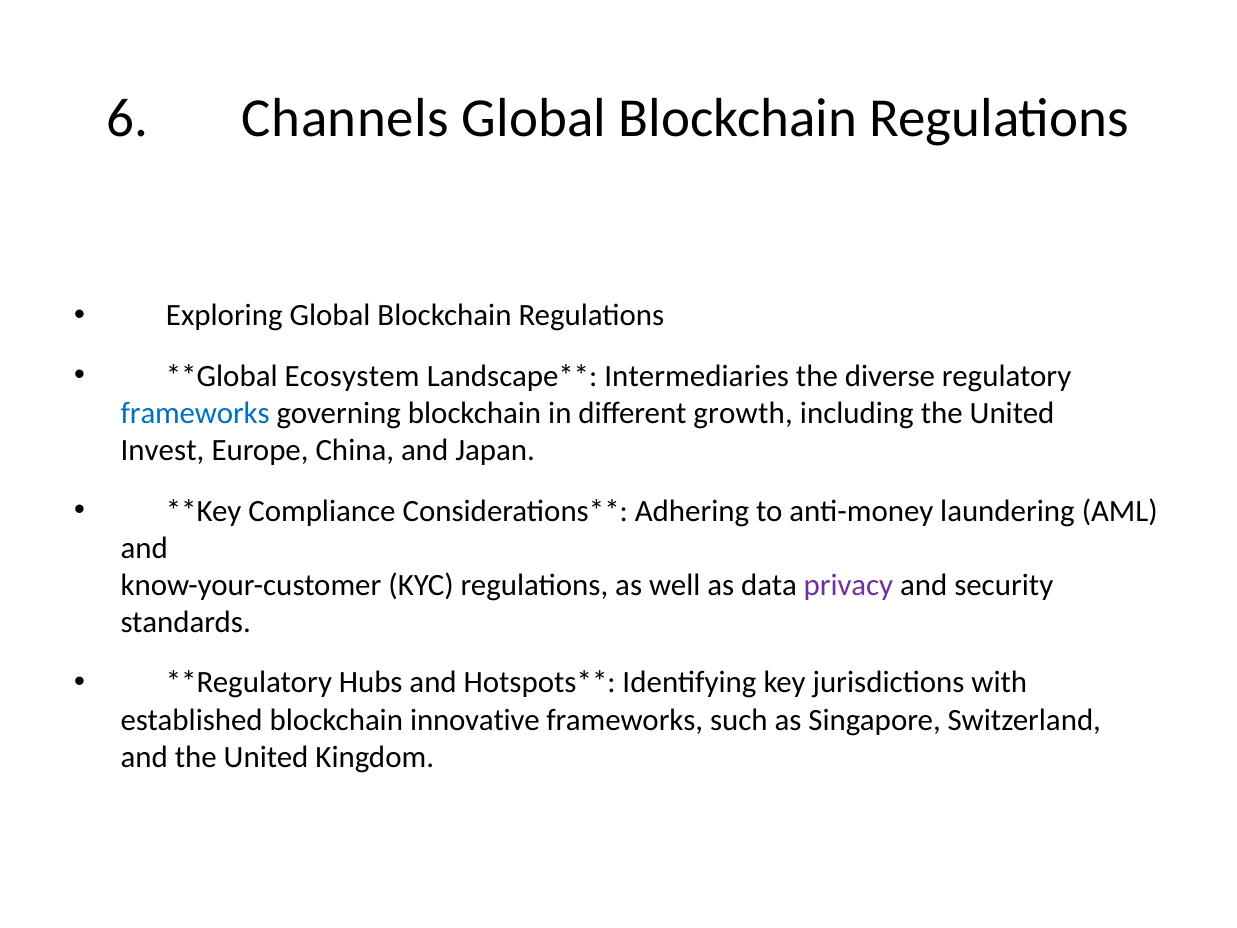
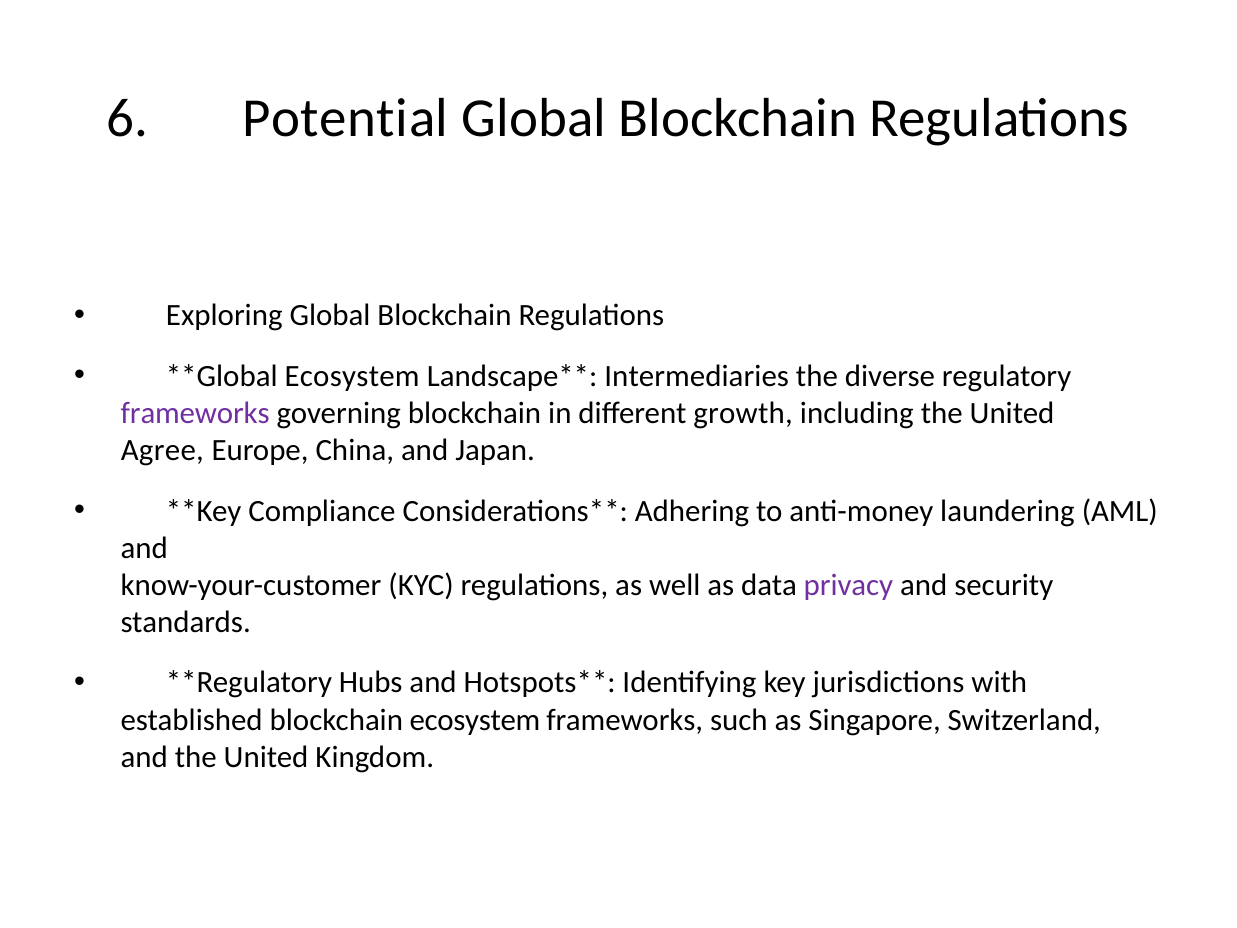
Channels: Channels -> Potential
frameworks at (195, 413) colour: blue -> purple
Invest: Invest -> Agree
blockchain innovative: innovative -> ecosystem
